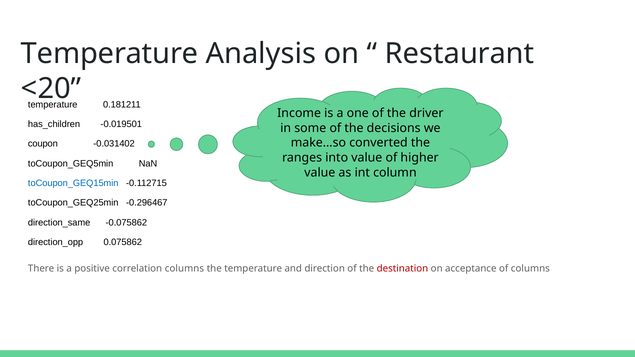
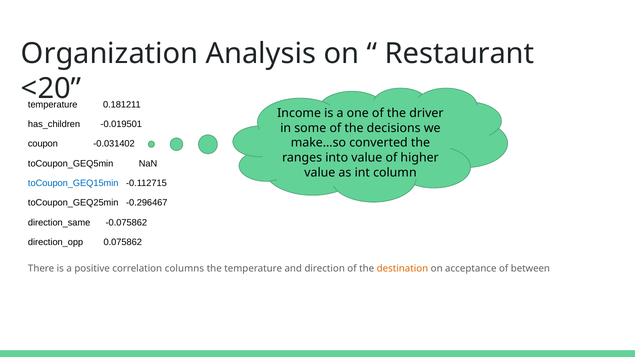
Temperature at (110, 54): Temperature -> Organization
destination colour: red -> orange
of columns: columns -> between
